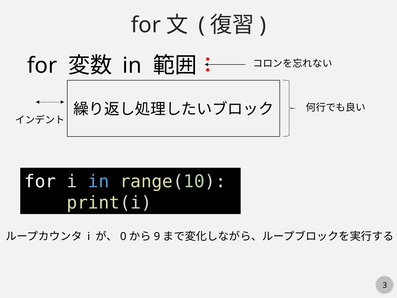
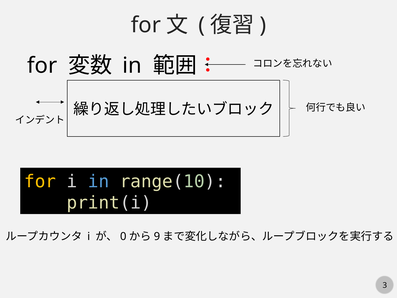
for at (40, 181) colour: white -> yellow
